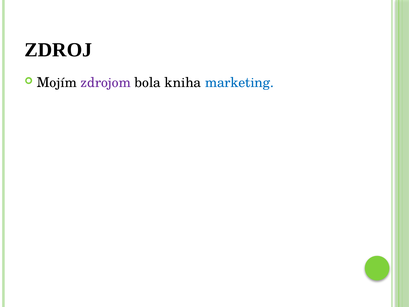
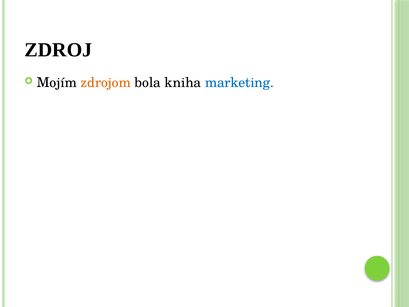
zdrojom colour: purple -> orange
